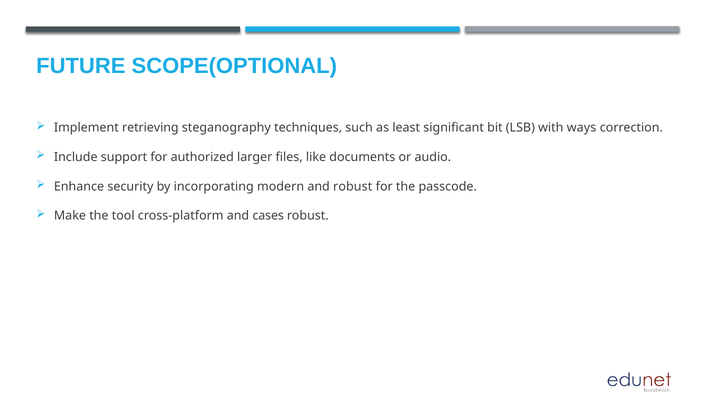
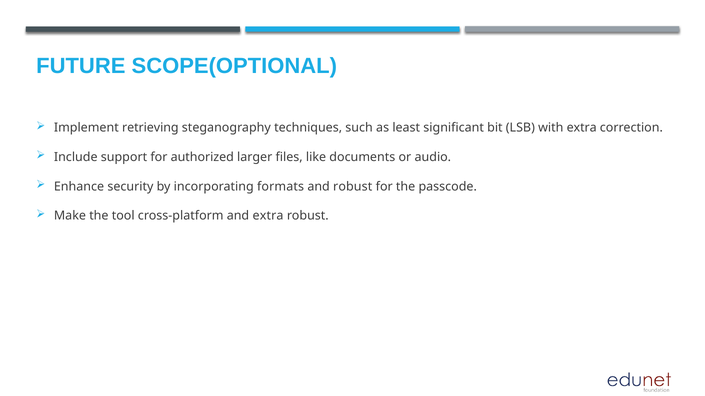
with ways: ways -> extra
modern: modern -> formats
and cases: cases -> extra
